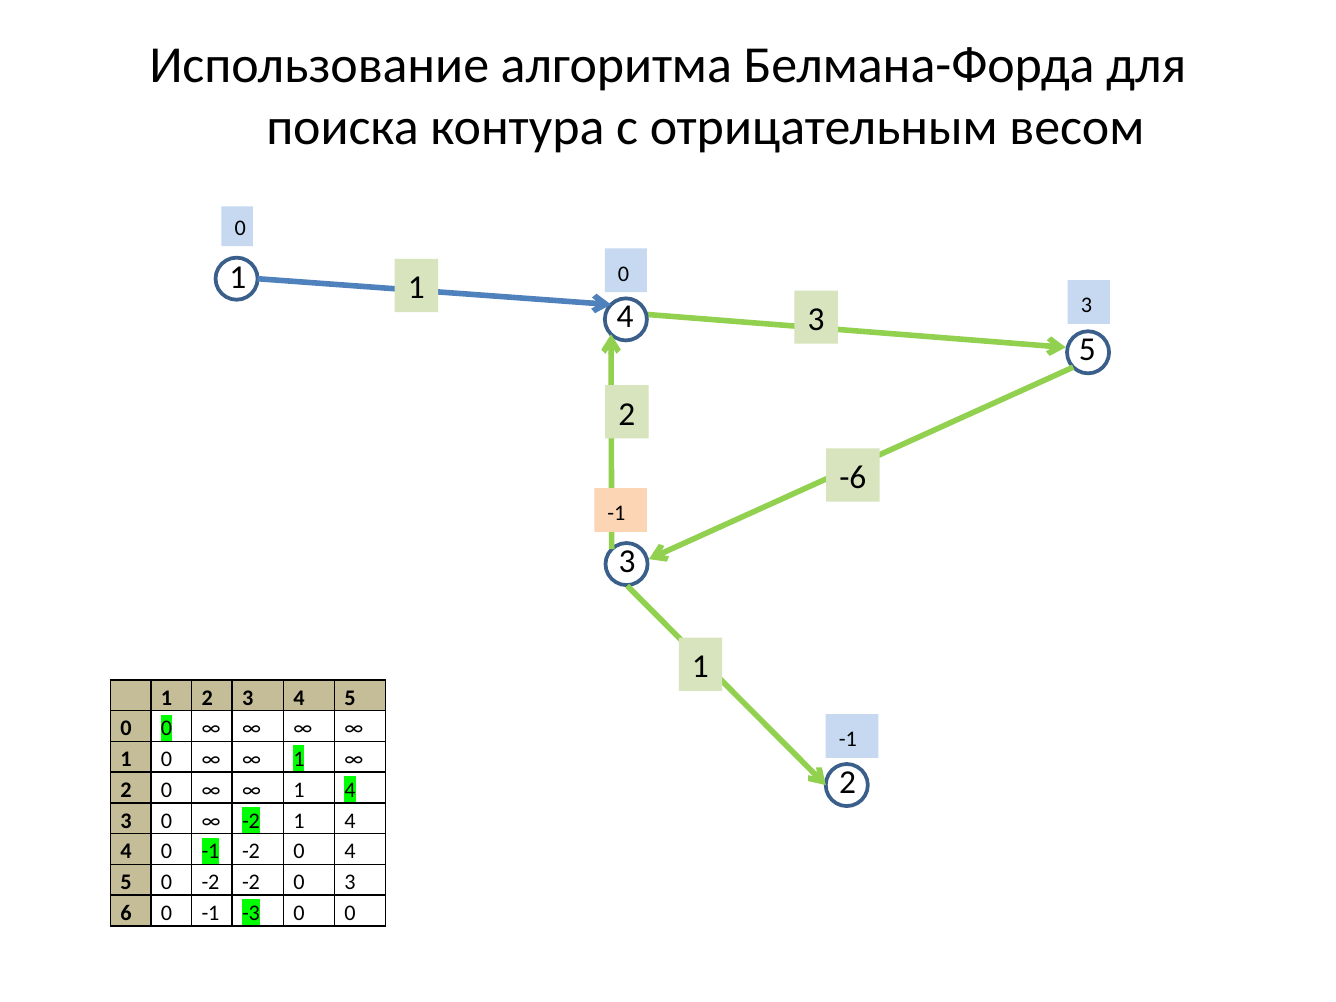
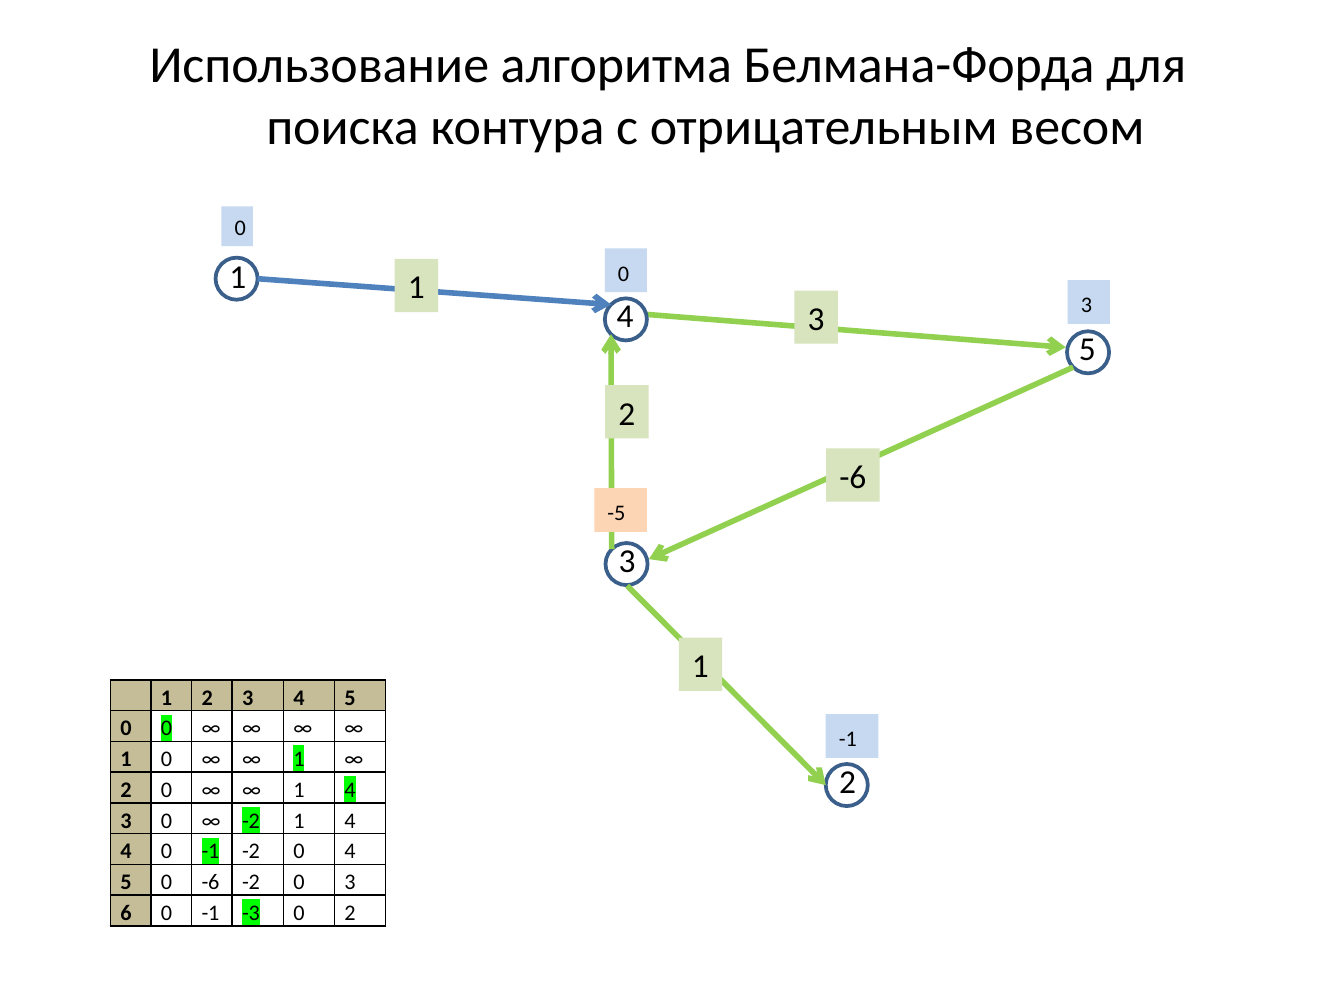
-1 at (616, 513): -1 -> -5
0 -2: -2 -> -6
-3 0 0: 0 -> 2
